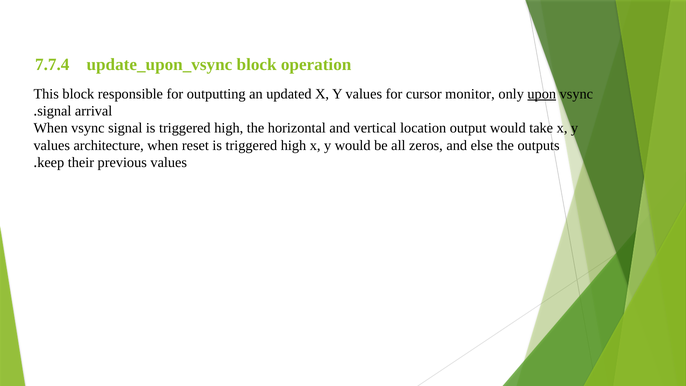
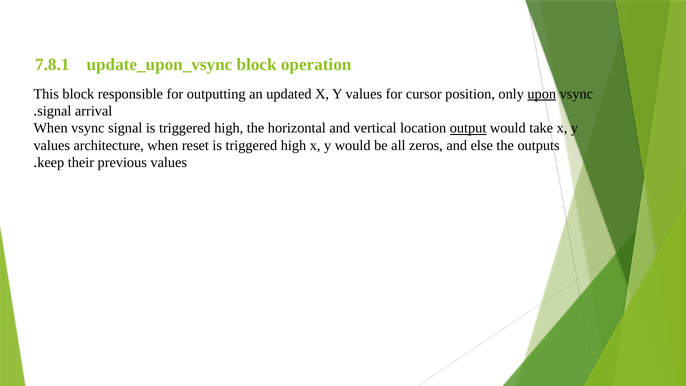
7.7.4: 7.7.4 -> 7.8.1
monitor: monitor -> position
output underline: none -> present
